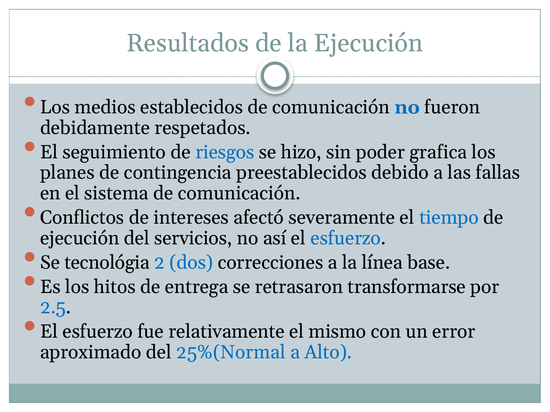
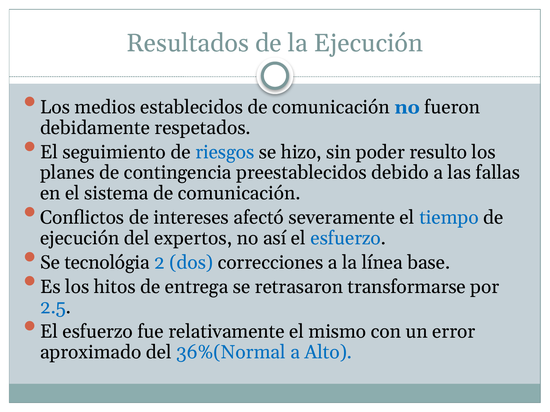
grafica: grafica -> resulto
servicios: servicios -> expertos
25%(Normal: 25%(Normal -> 36%(Normal
